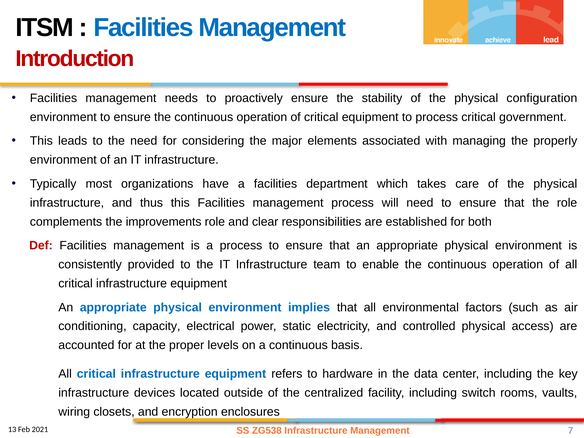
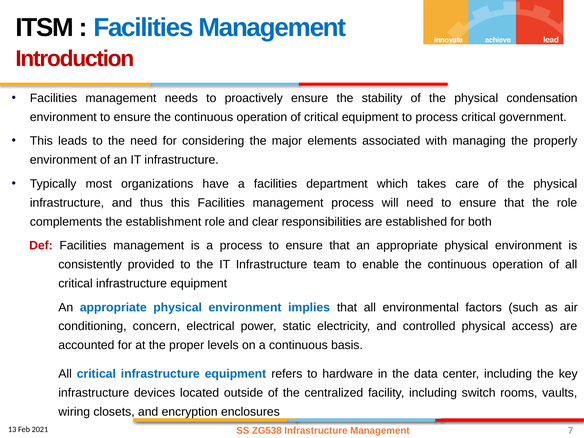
configuration: configuration -> condensation
improvements: improvements -> establishment
capacity: capacity -> concern
